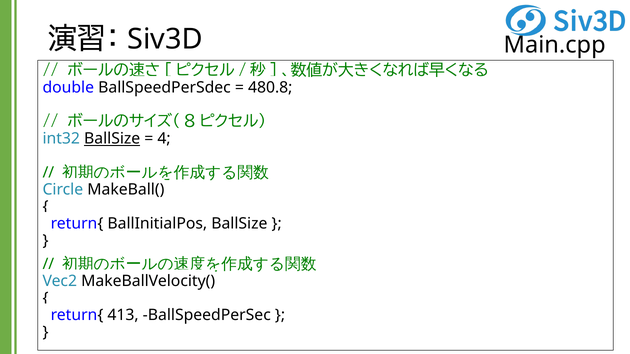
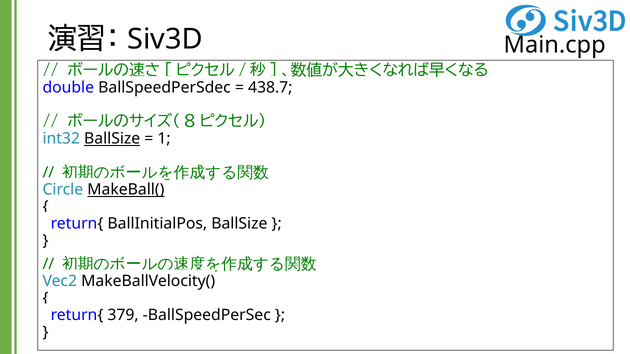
480.8: 480.8 -> 438.7
4: 4 -> 1
MakeBall( underline: none -> present
413: 413 -> 379
